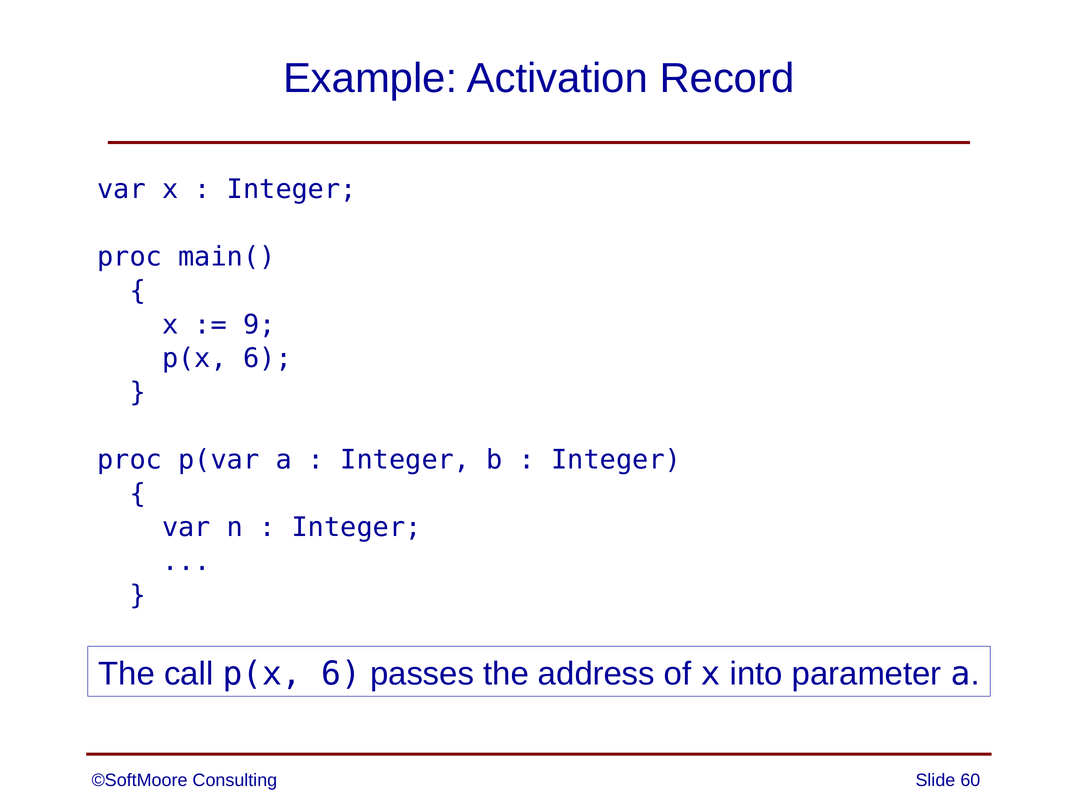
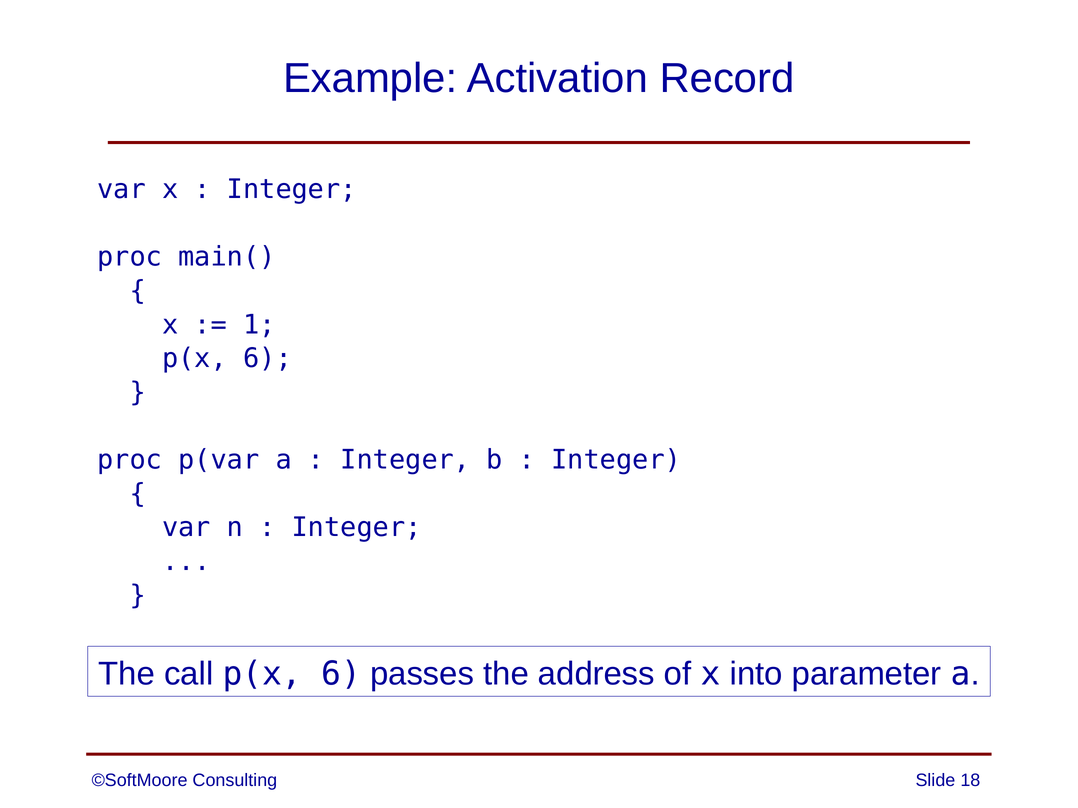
9: 9 -> 1
60: 60 -> 18
